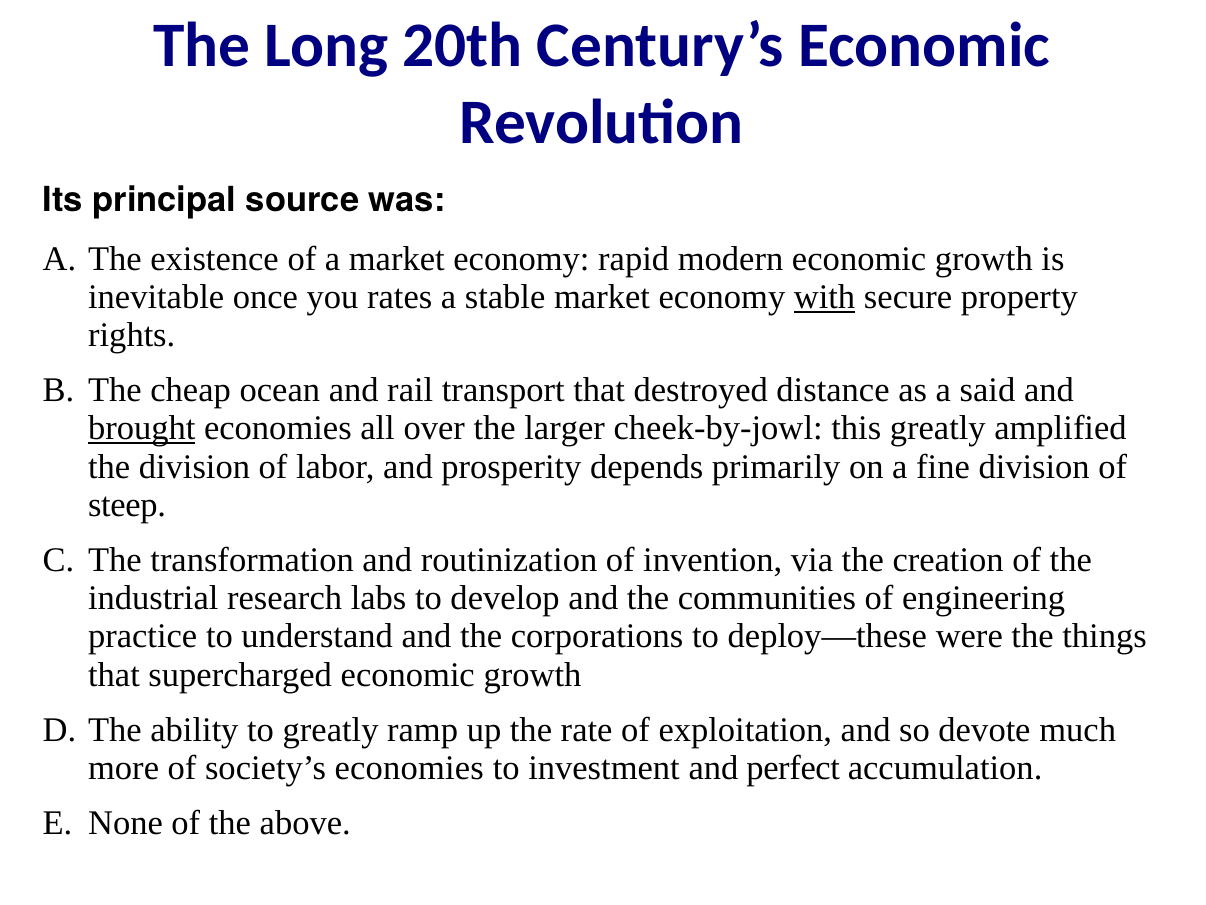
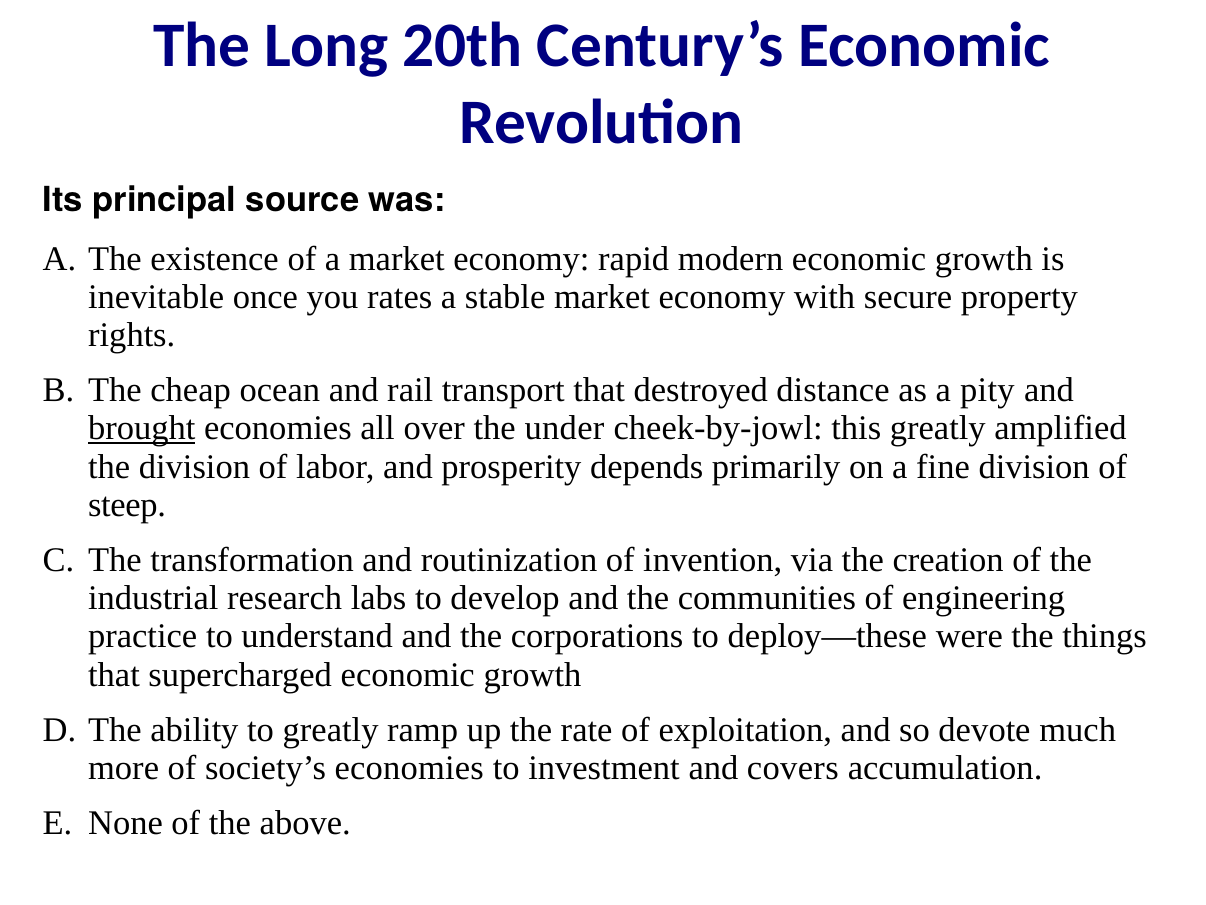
with underline: present -> none
said: said -> pity
larger: larger -> under
perfect: perfect -> covers
